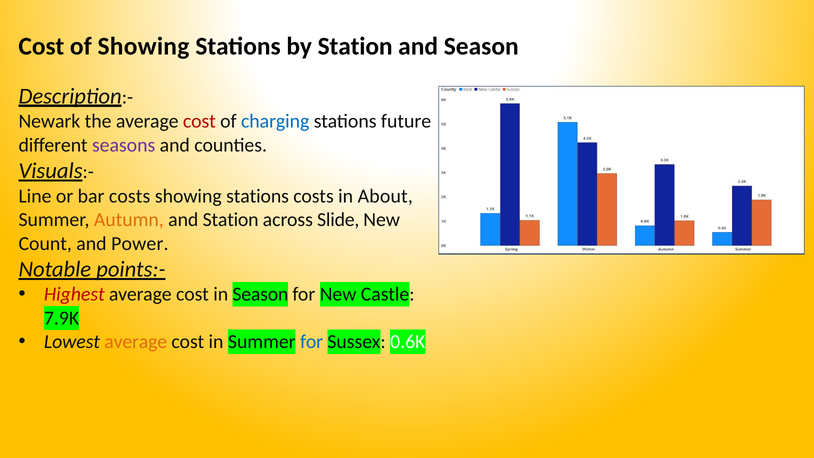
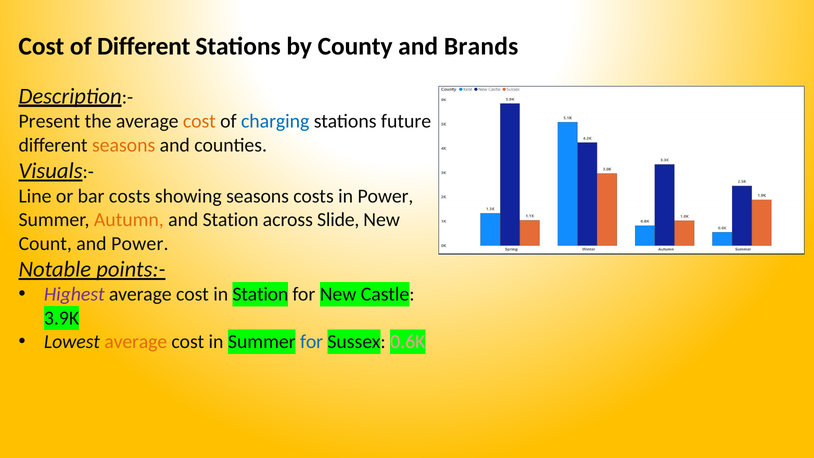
of Showing: Showing -> Different
by Station: Station -> County
and Season: Season -> Brands
Newark: Newark -> Present
cost at (199, 121) colour: red -> orange
seasons at (124, 145) colour: purple -> orange
stations at (258, 196): stations -> seasons
in About: About -> Power
Highest colour: red -> purple
in Season: Season -> Station
7.9K: 7.9K -> 3.9K
0.6K colour: white -> pink
